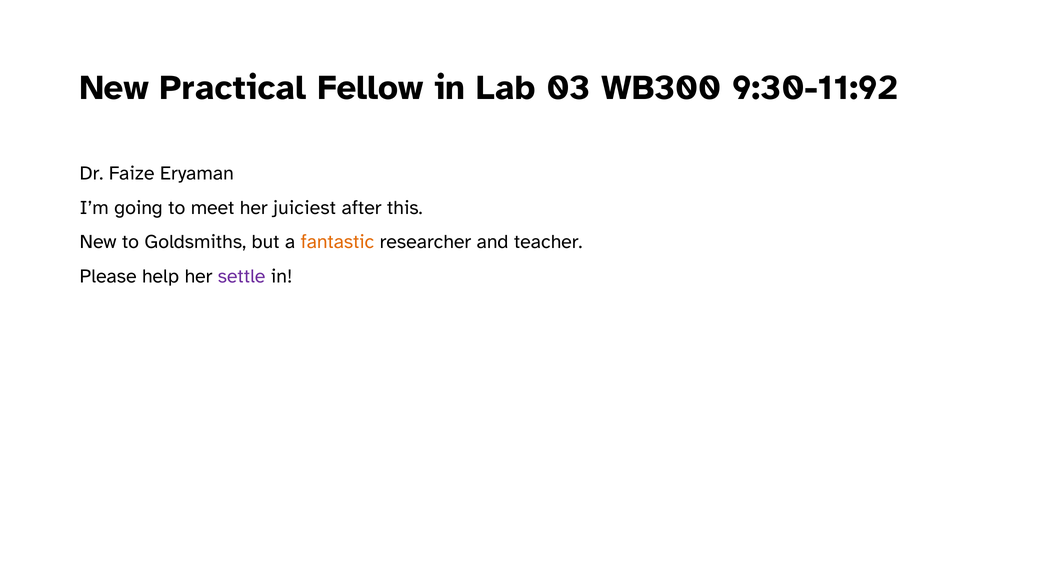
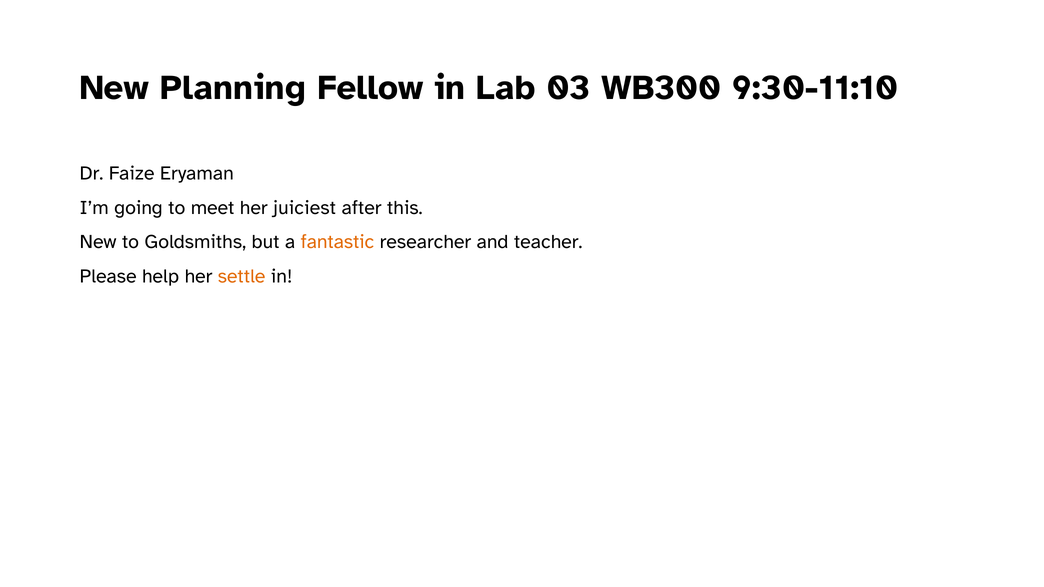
Practical: Practical -> Planning
9:30-11:92: 9:30-11:92 -> 9:30-11:10
settle colour: purple -> orange
